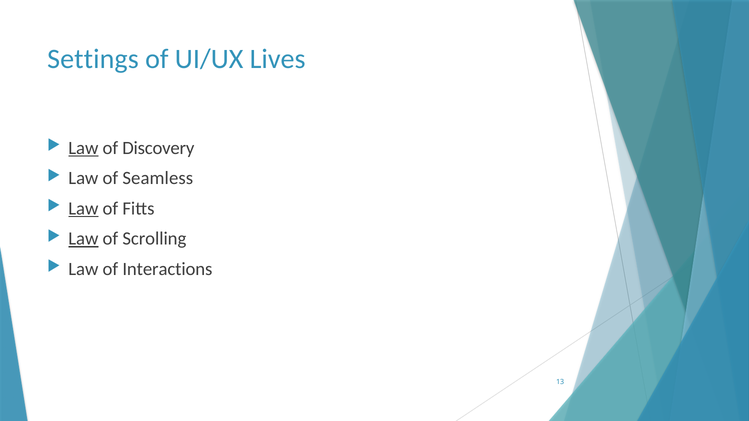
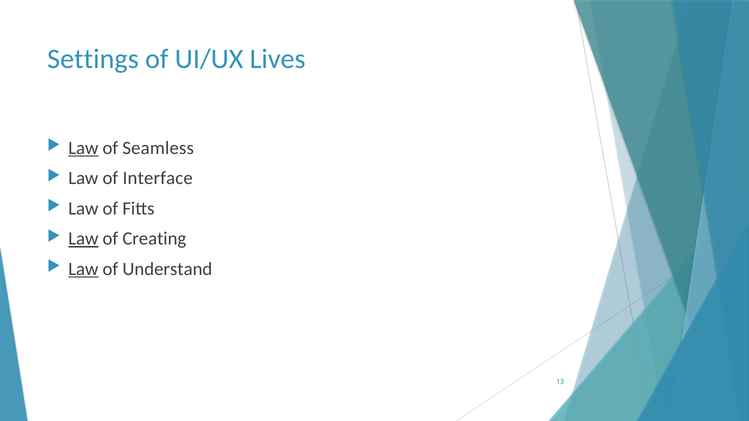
Discovery: Discovery -> Seamless
Seamless: Seamless -> Interface
Law at (83, 209) underline: present -> none
Scrolling: Scrolling -> Creating
Law at (83, 269) underline: none -> present
Interactions: Interactions -> Understand
